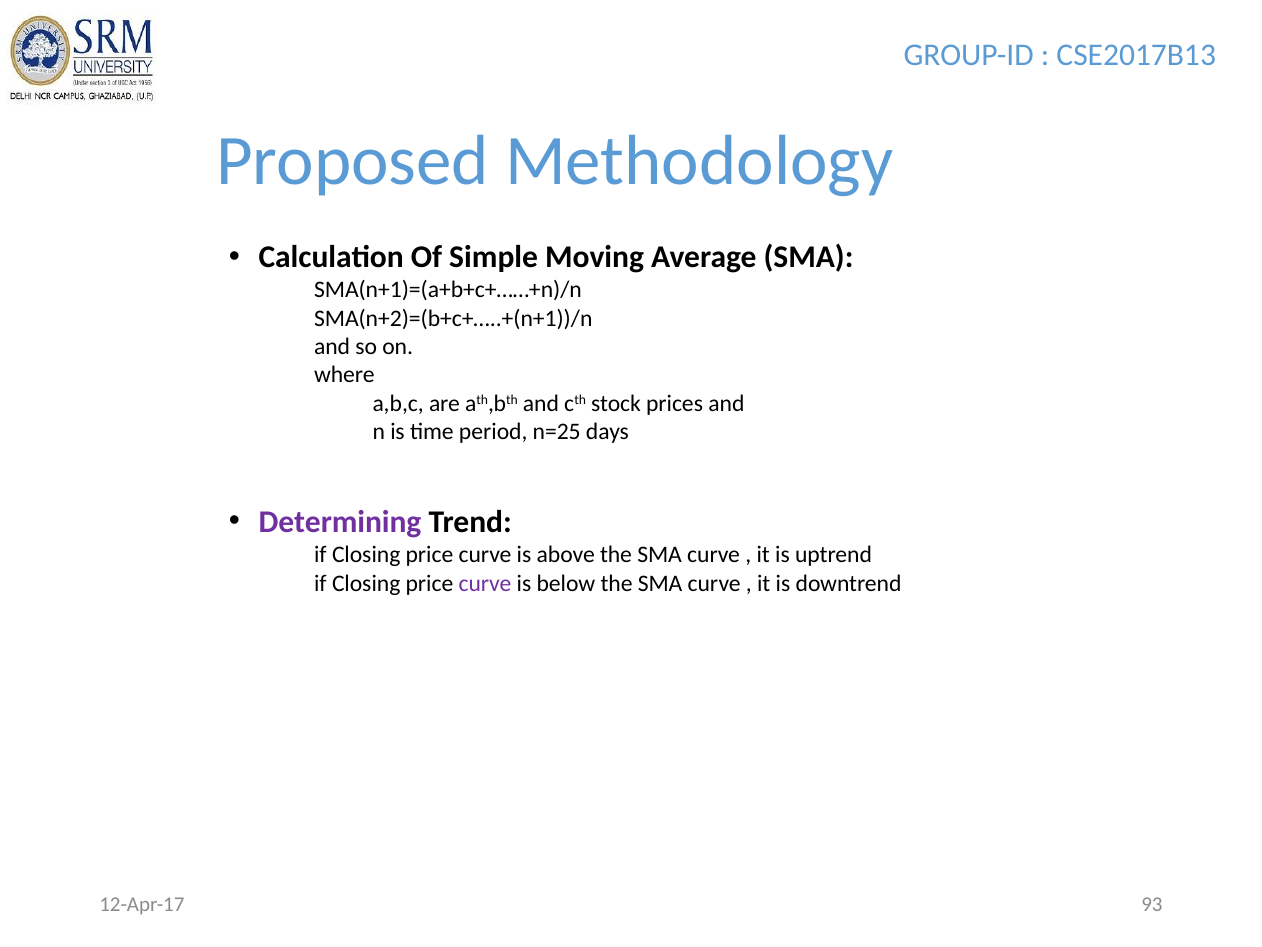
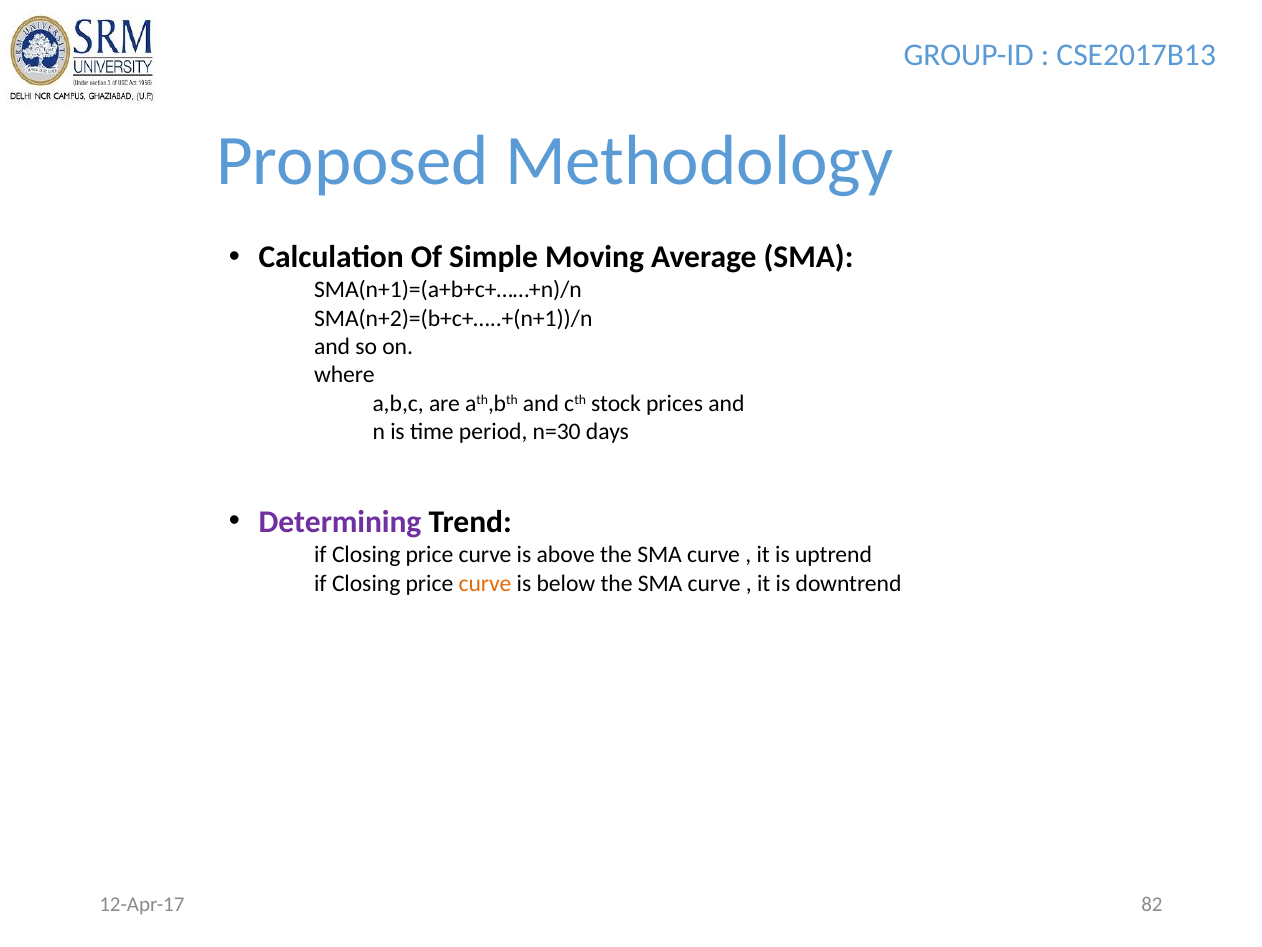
n=25: n=25 -> n=30
curve at (485, 583) colour: purple -> orange
93: 93 -> 82
